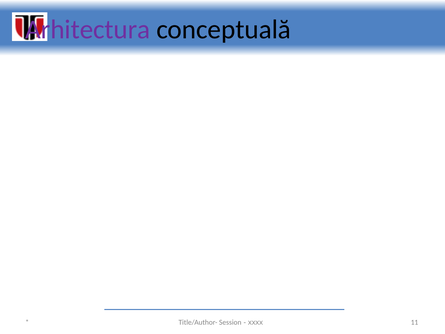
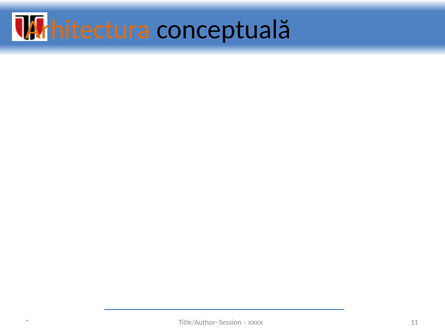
Arhitectura colour: purple -> orange
